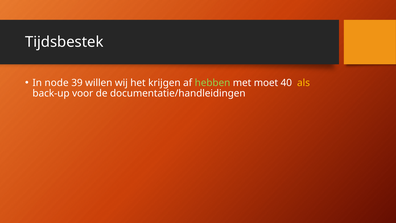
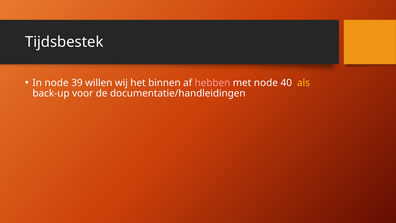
krijgen: krijgen -> binnen
hebben colour: light green -> pink
met moet: moet -> node
